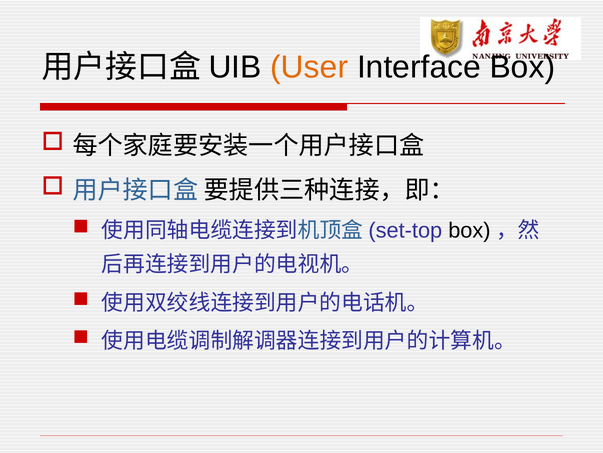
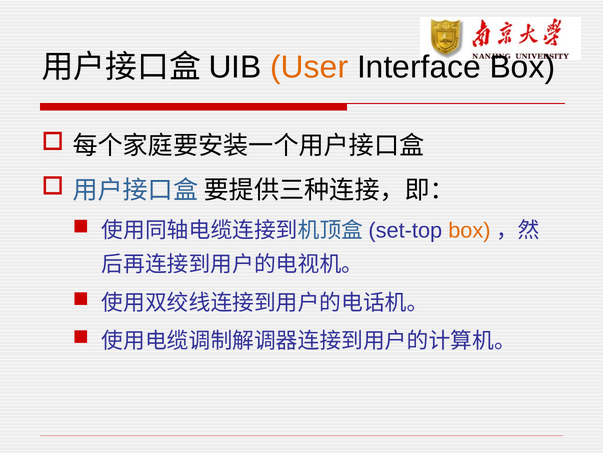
box at (469, 230) colour: black -> orange
